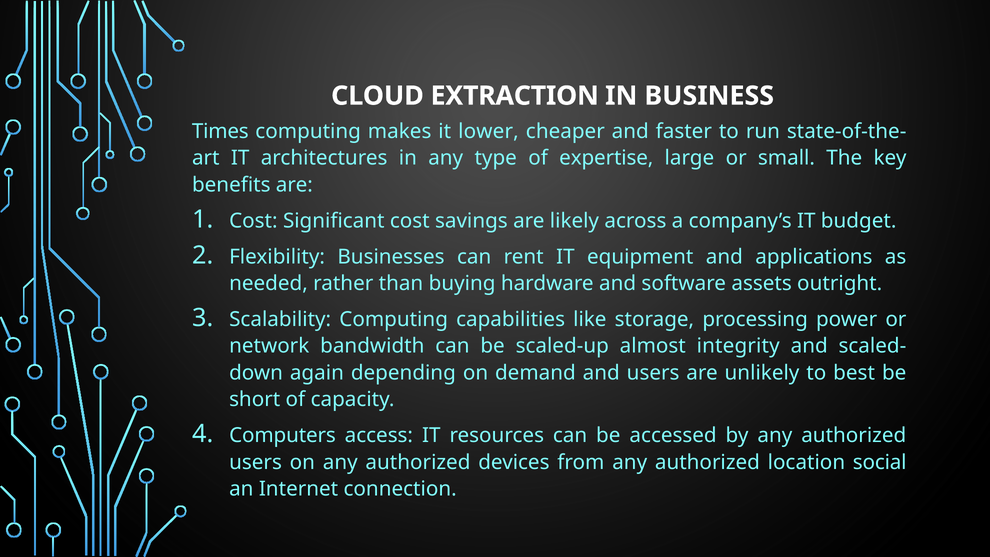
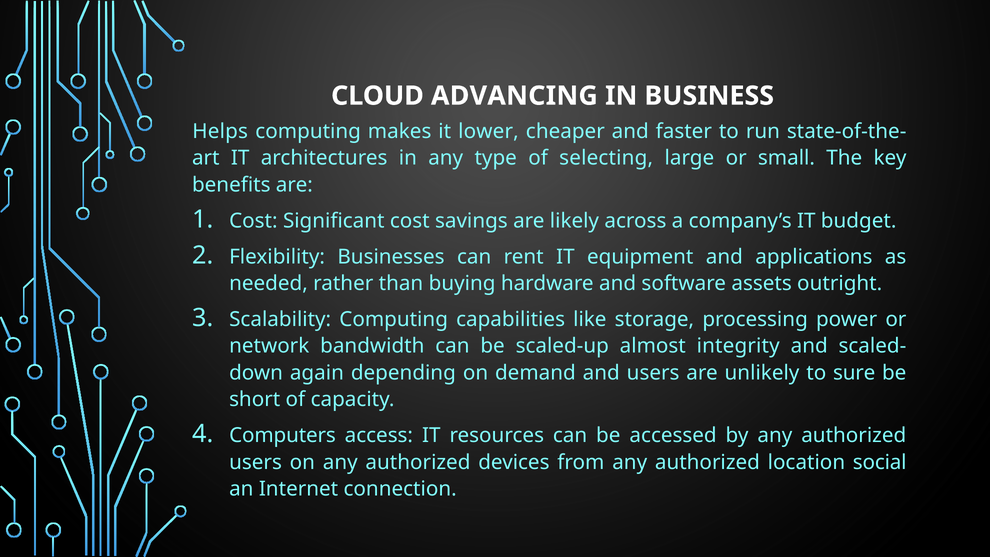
EXTRACTION: EXTRACTION -> ADVANCING
Times: Times -> Helps
expertise: expertise -> selecting
best: best -> sure
